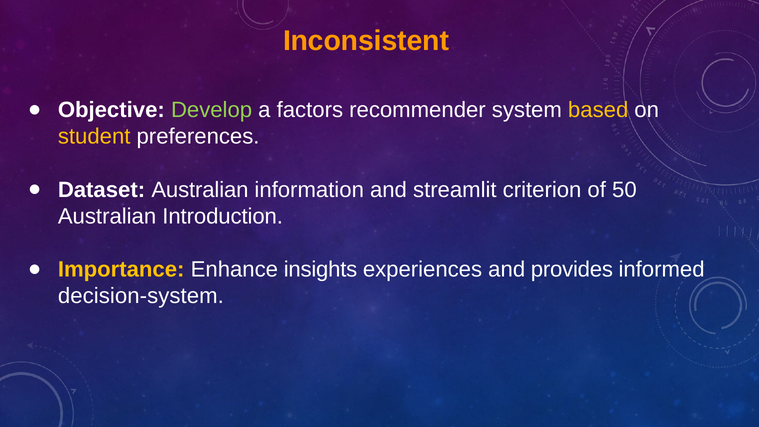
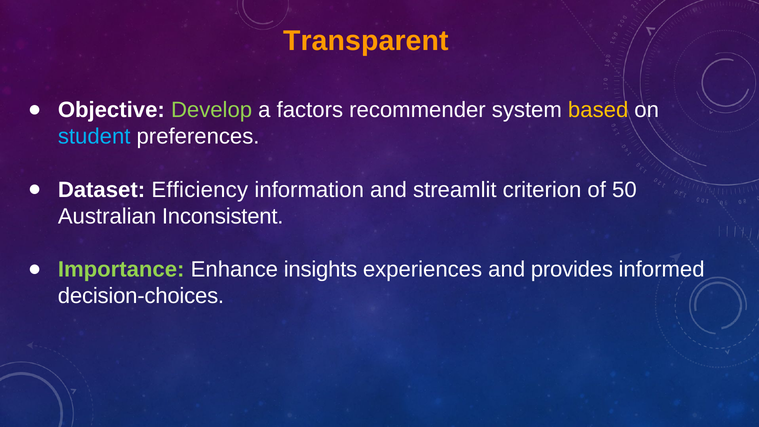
Inconsistent: Inconsistent -> Transparent
student colour: yellow -> light blue
Dataset Australian: Australian -> Efficiency
Introduction: Introduction -> Inconsistent
Importance colour: yellow -> light green
decision-system: decision-system -> decision-choices
